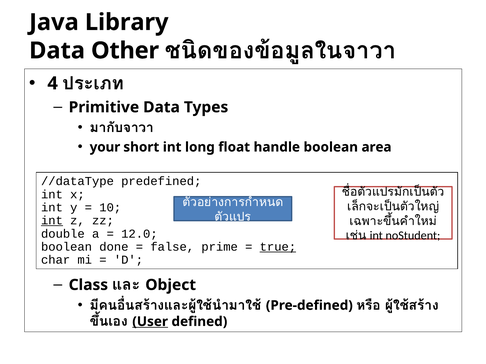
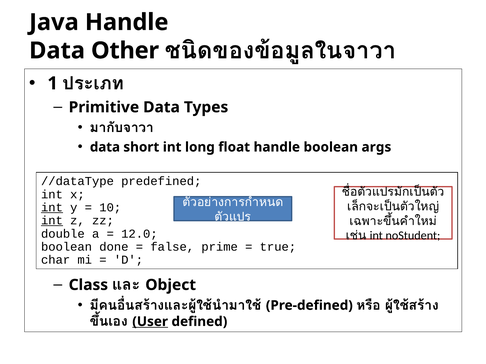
Java Library: Library -> Handle
4: 4 -> 1
your at (105, 147): your -> data
area: area -> args
int at (52, 208) underline: none -> present
true underline: present -> none
